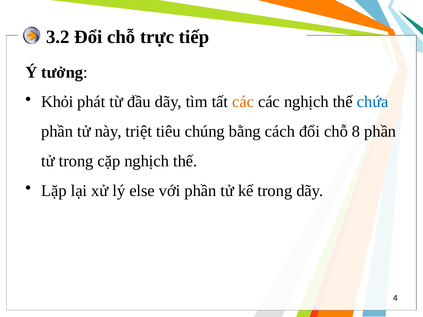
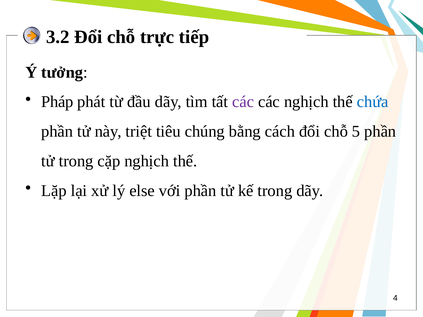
Khỏi: Khỏi -> Pháp
các at (243, 102) colour: orange -> purple
8: 8 -> 5
